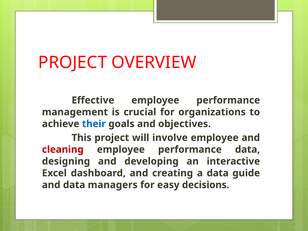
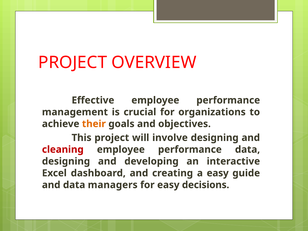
their colour: blue -> orange
involve employee: employee -> designing
a data: data -> easy
